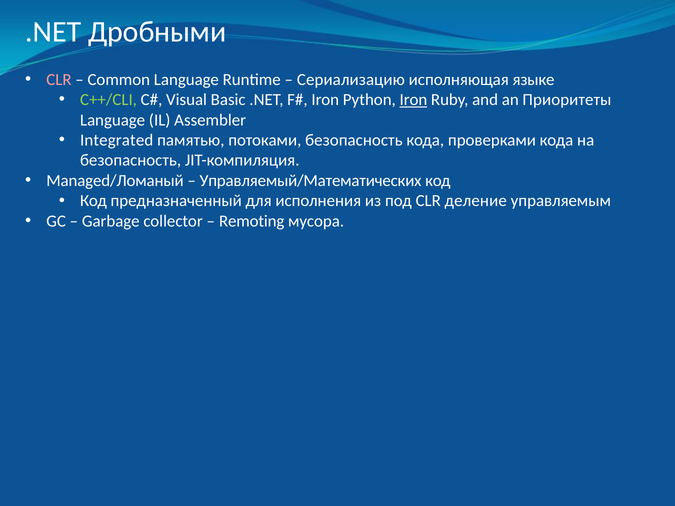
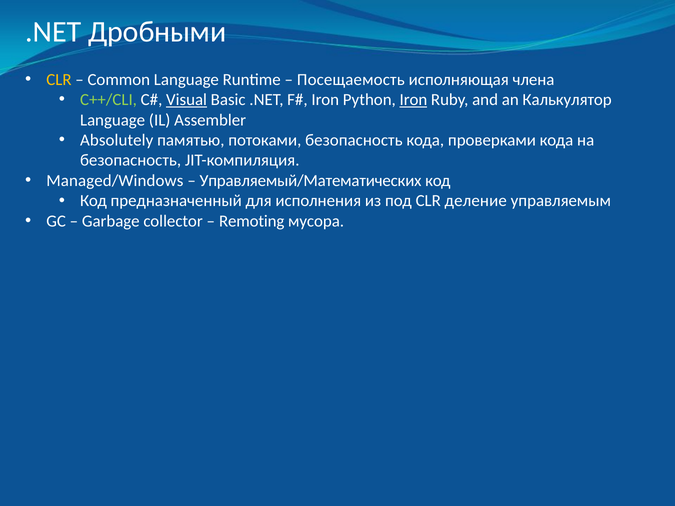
CLR at (59, 79) colour: pink -> yellow
Сериализацию: Сериализацию -> Посещаемость
языке: языке -> члена
Visual underline: none -> present
Приоритеты: Приоритеты -> Калькулятор
Integrated: Integrated -> Absolutely
Managed/Ломаный: Managed/Ломаный -> Managed/Windows
